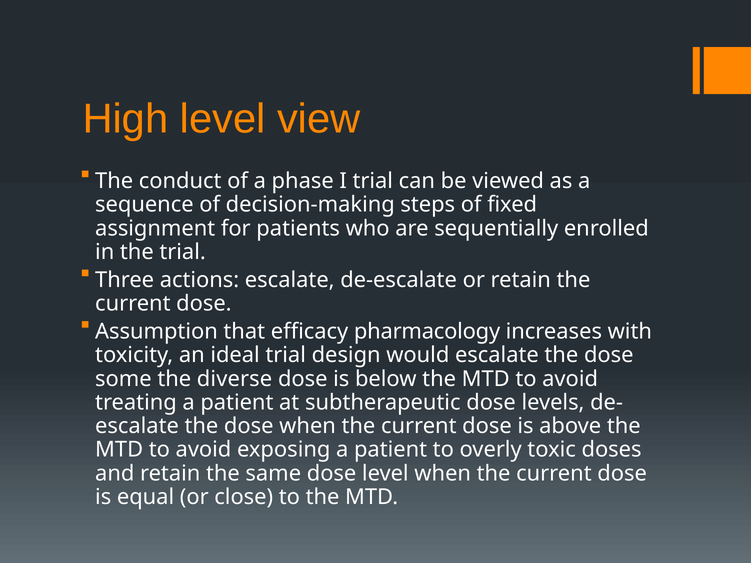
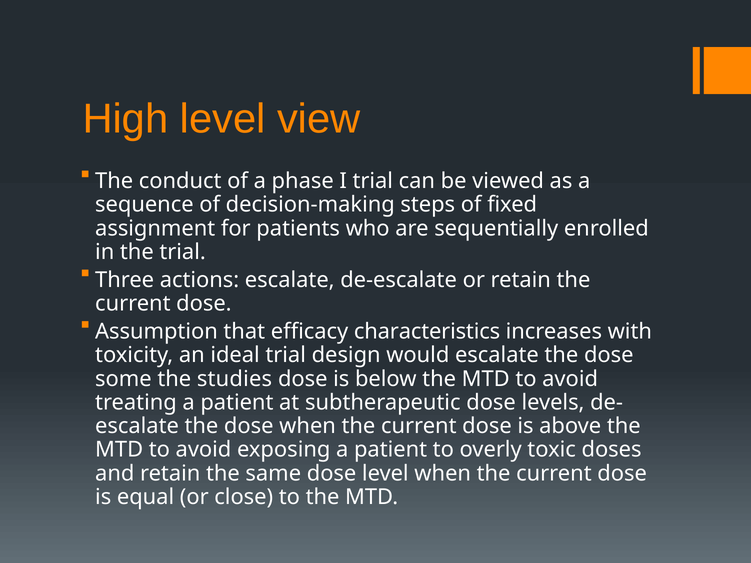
pharmacology: pharmacology -> characteristics
diverse: diverse -> studies
